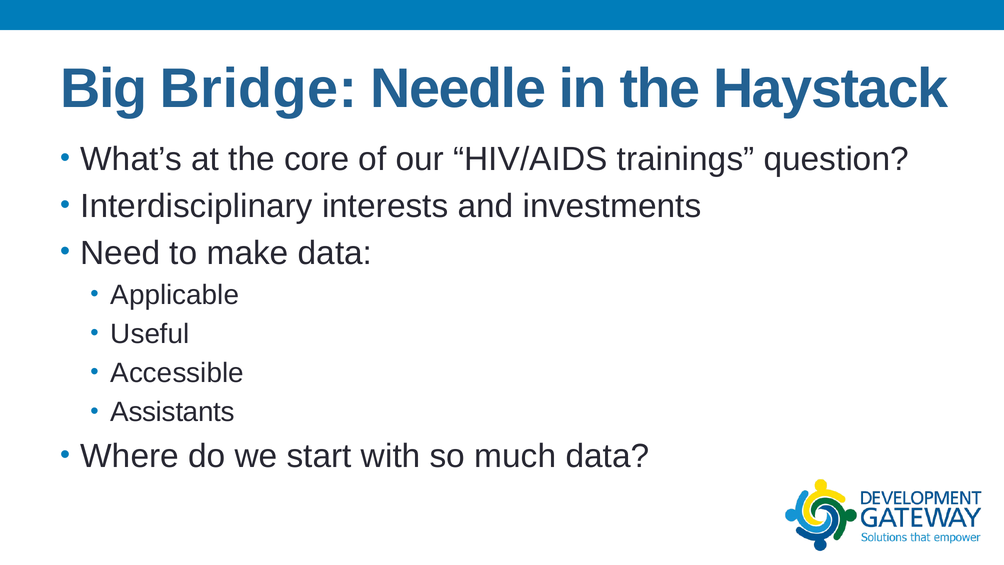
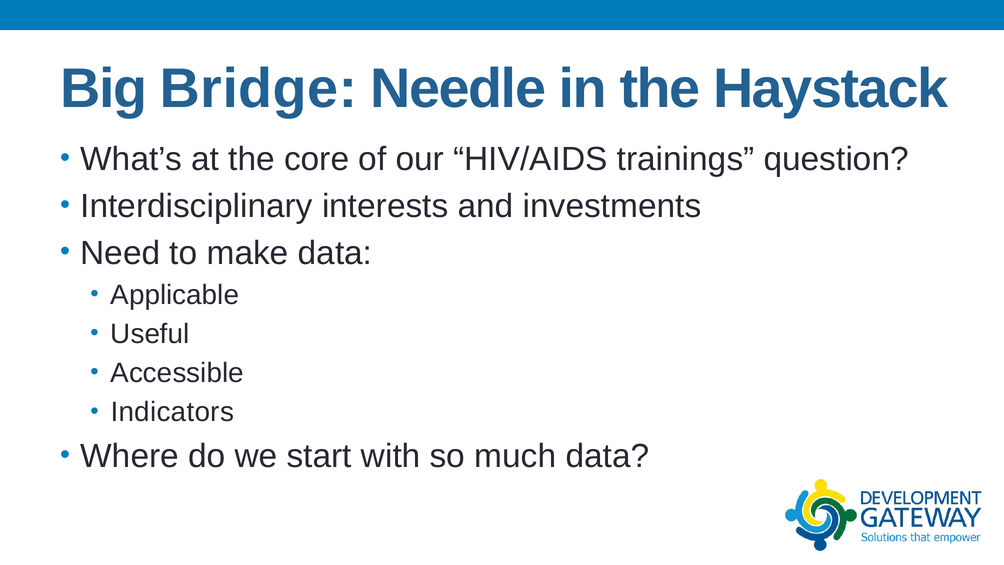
Assistants: Assistants -> Indicators
